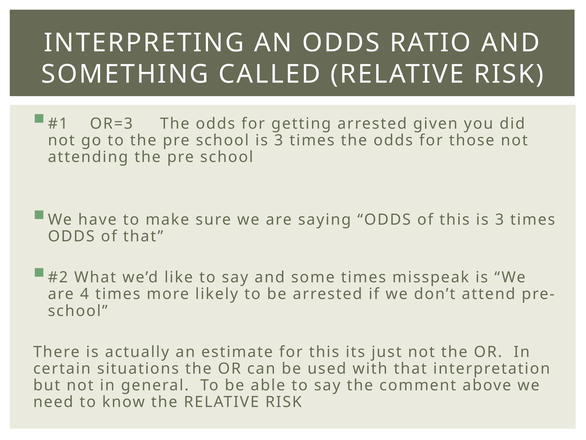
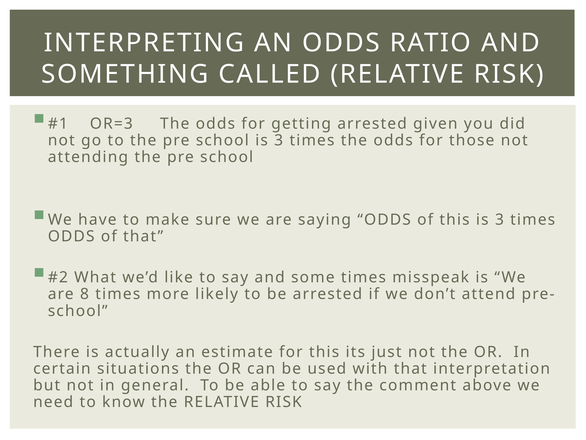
4: 4 -> 8
